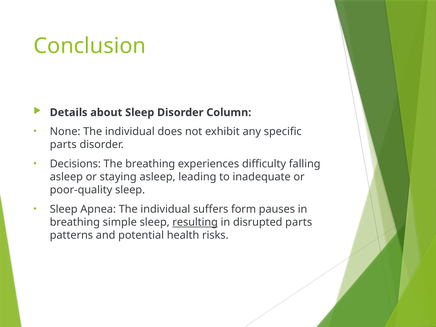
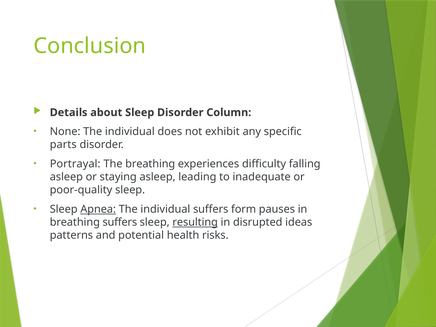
Decisions: Decisions -> Portrayal
Apnea underline: none -> present
breathing simple: simple -> suffers
disrupted parts: parts -> ideas
